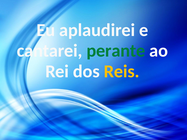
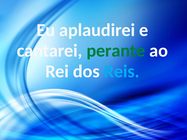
Reis colour: yellow -> light blue
